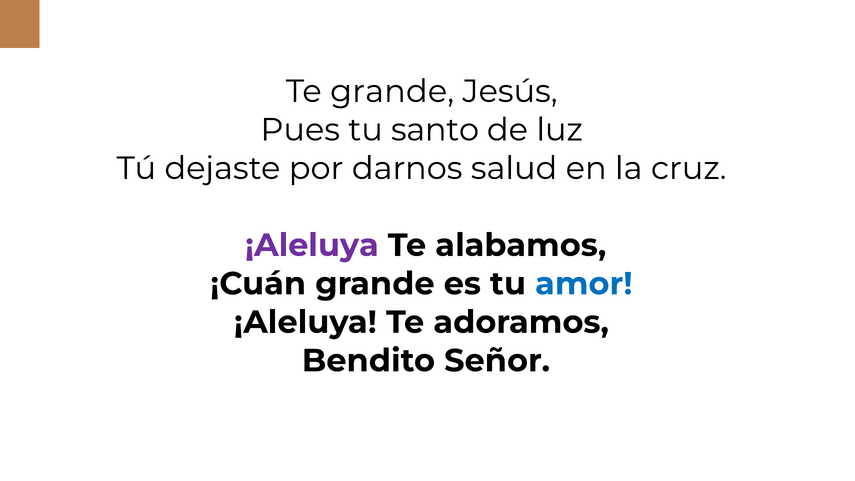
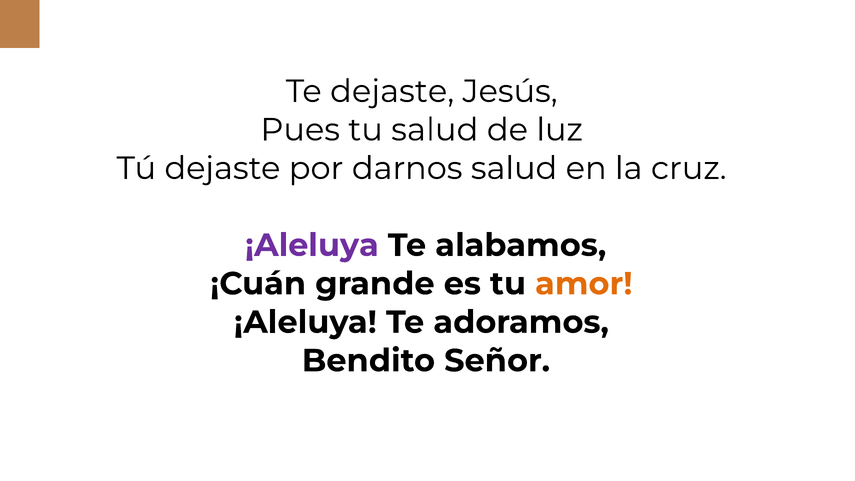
Te grande: grande -> dejaste
tu santo: santo -> salud
amor colour: blue -> orange
